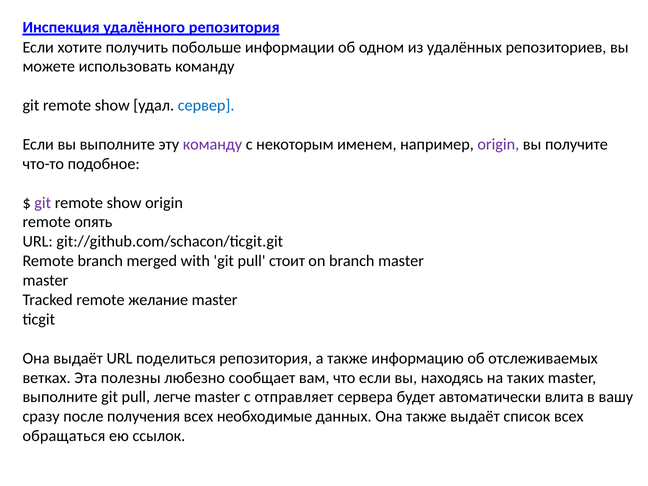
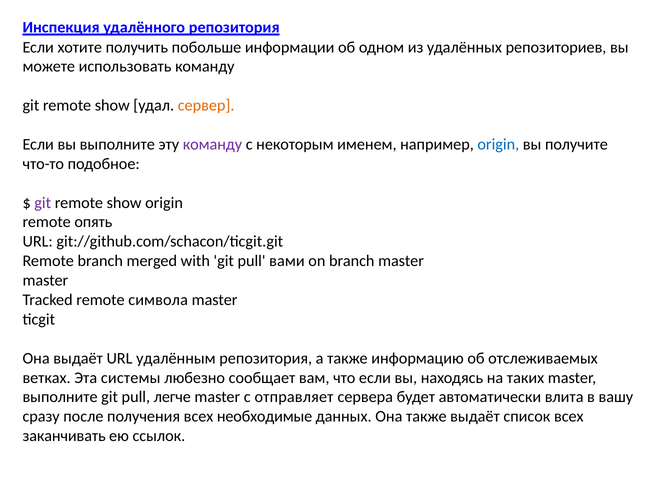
сервер colour: blue -> orange
origin at (498, 144) colour: purple -> blue
стоит: стоит -> вами
желание: желание -> символа
поделиться: поделиться -> удалённым
полезны: полезны -> системы
обращаться: обращаться -> заканчивать
